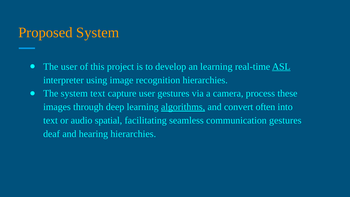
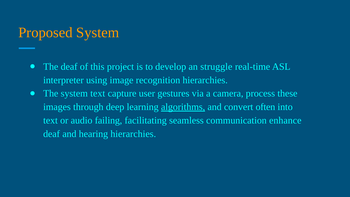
The user: user -> deaf
an learning: learning -> struggle
ASL underline: present -> none
spatial: spatial -> failing
communication gestures: gestures -> enhance
